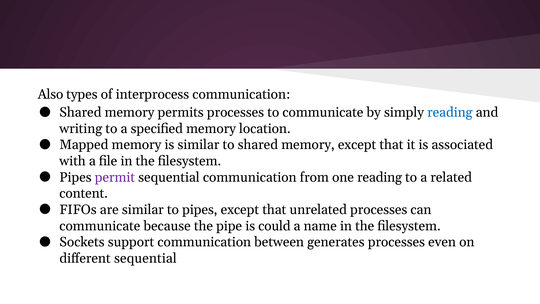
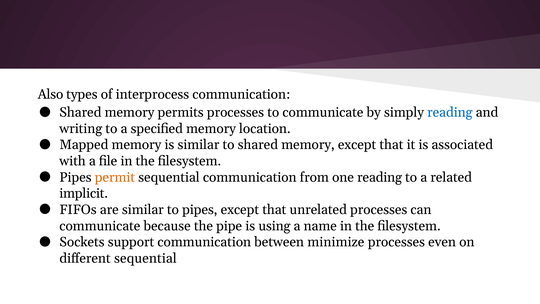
permit colour: purple -> orange
content: content -> implicit
could: could -> using
generates: generates -> minimize
